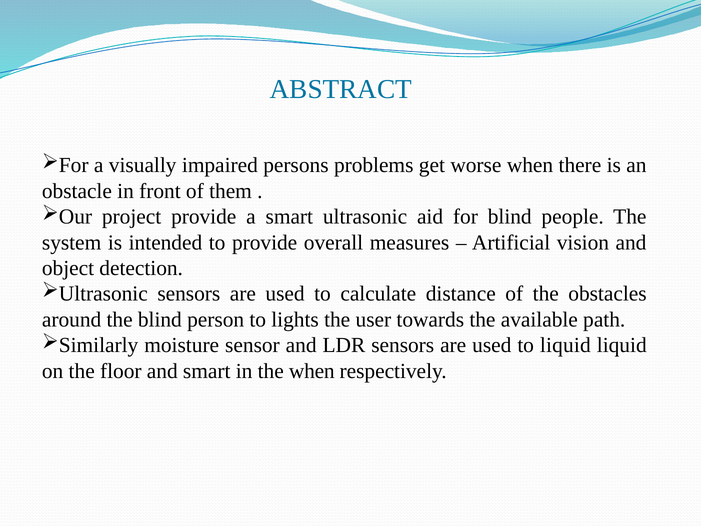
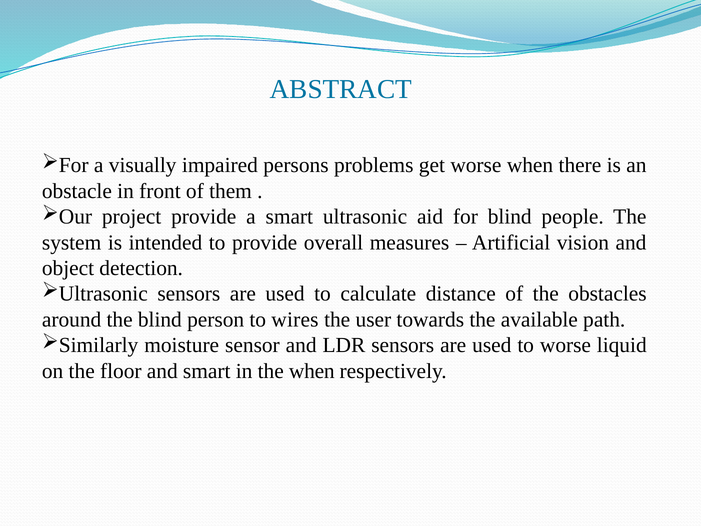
lights: lights -> wires
to liquid: liquid -> worse
